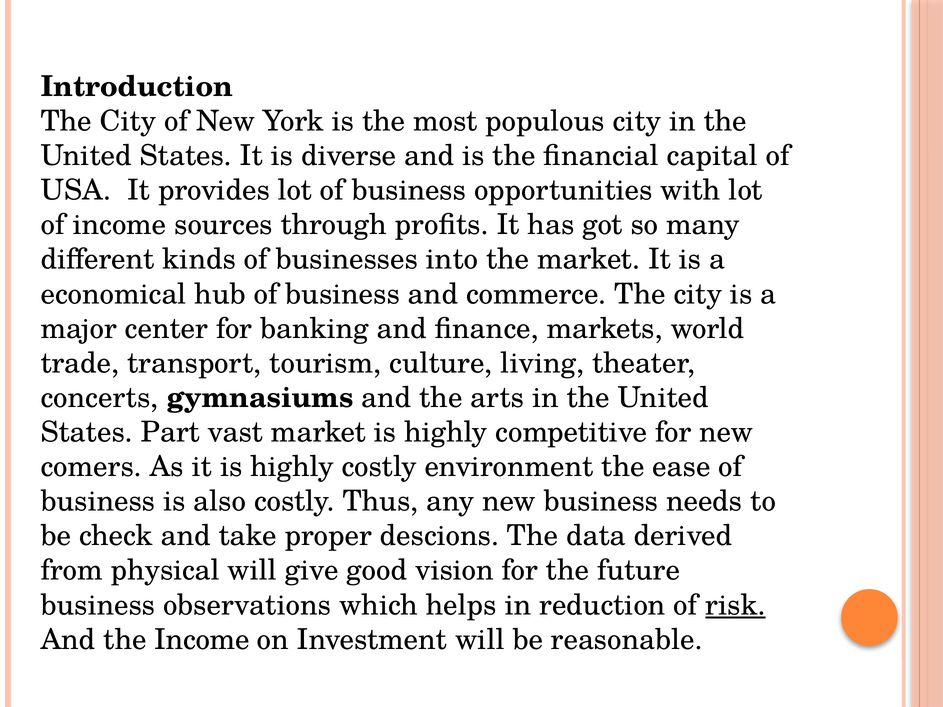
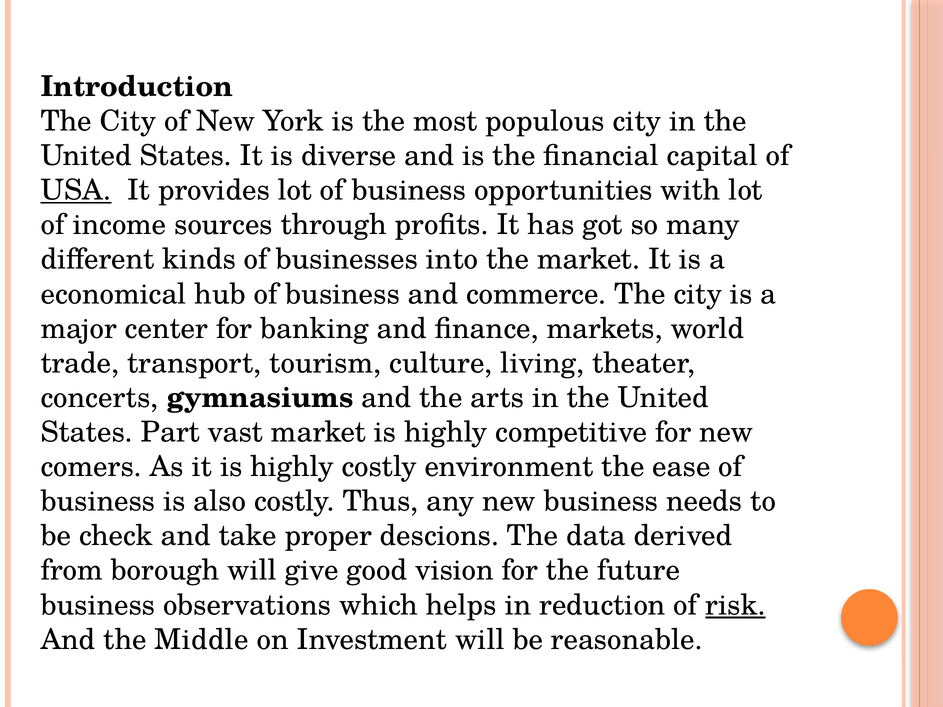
USA underline: none -> present
physical: physical -> borough
the Income: Income -> Middle
